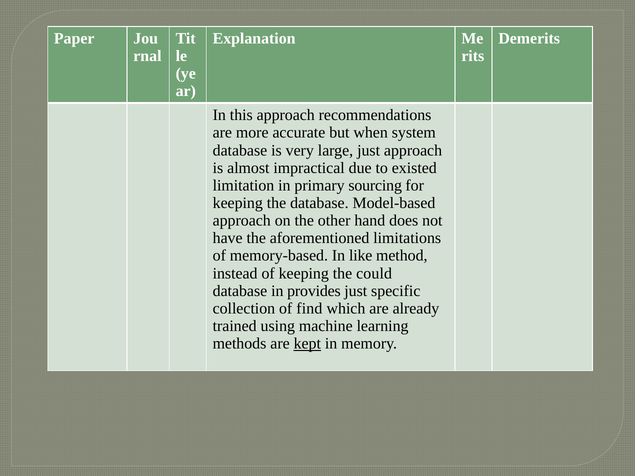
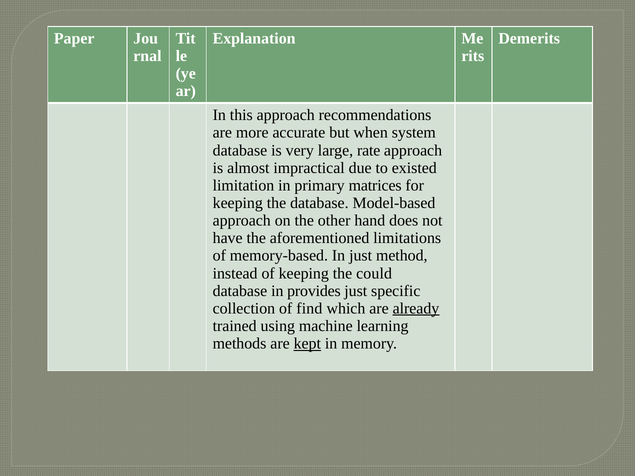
large just: just -> rate
sourcing: sourcing -> matrices
In like: like -> just
already underline: none -> present
